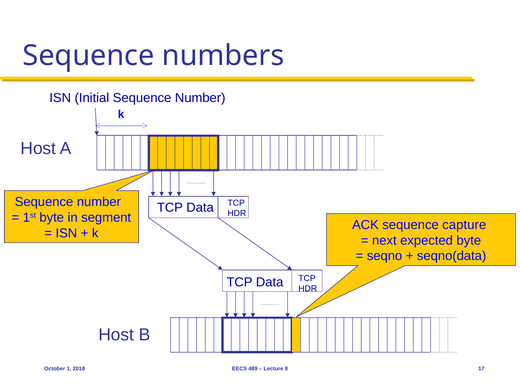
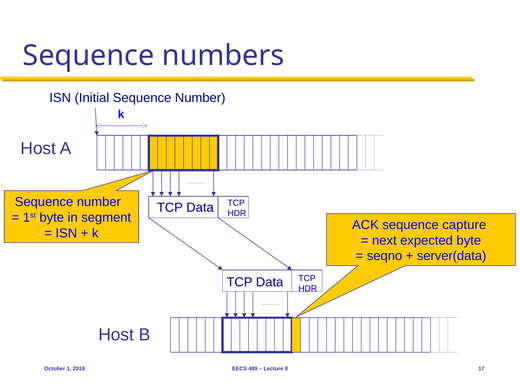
seqno(data: seqno(data -> server(data
